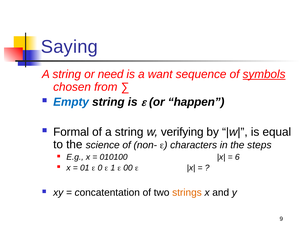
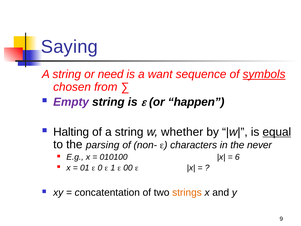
Empty colour: blue -> purple
Formal: Formal -> Halting
verifying: verifying -> whether
equal underline: none -> present
science: science -> parsing
steps: steps -> never
